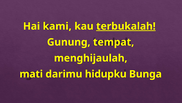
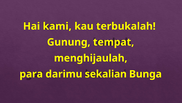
terbukalah underline: present -> none
mati: mati -> para
hidupku: hidupku -> sekalian
